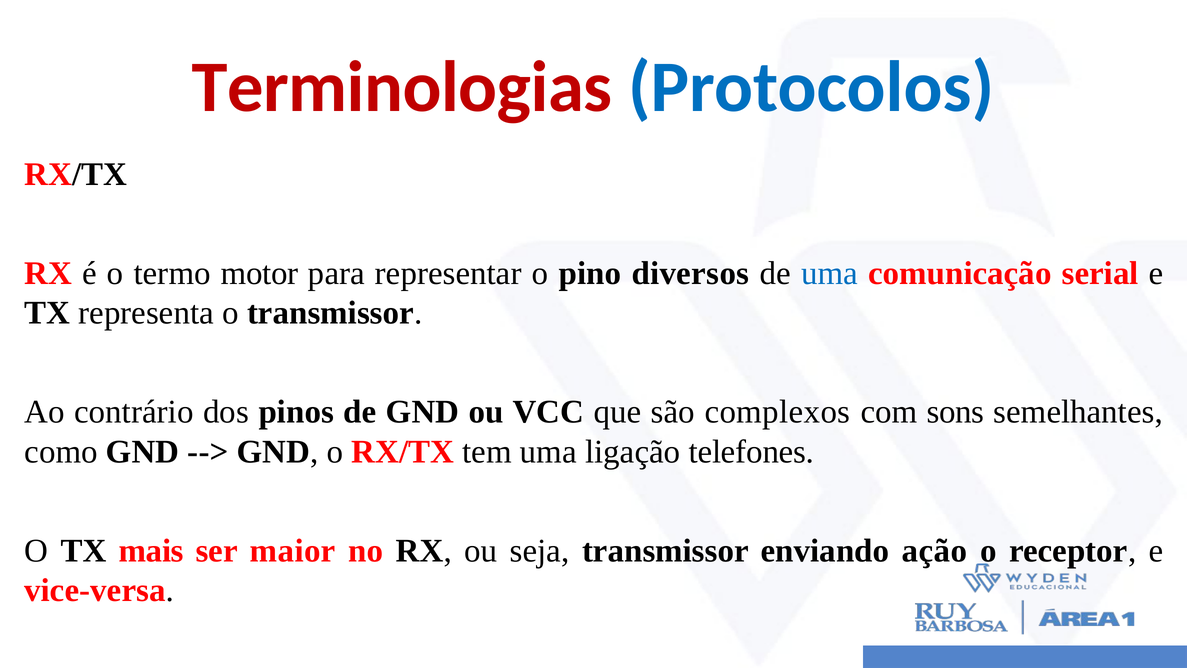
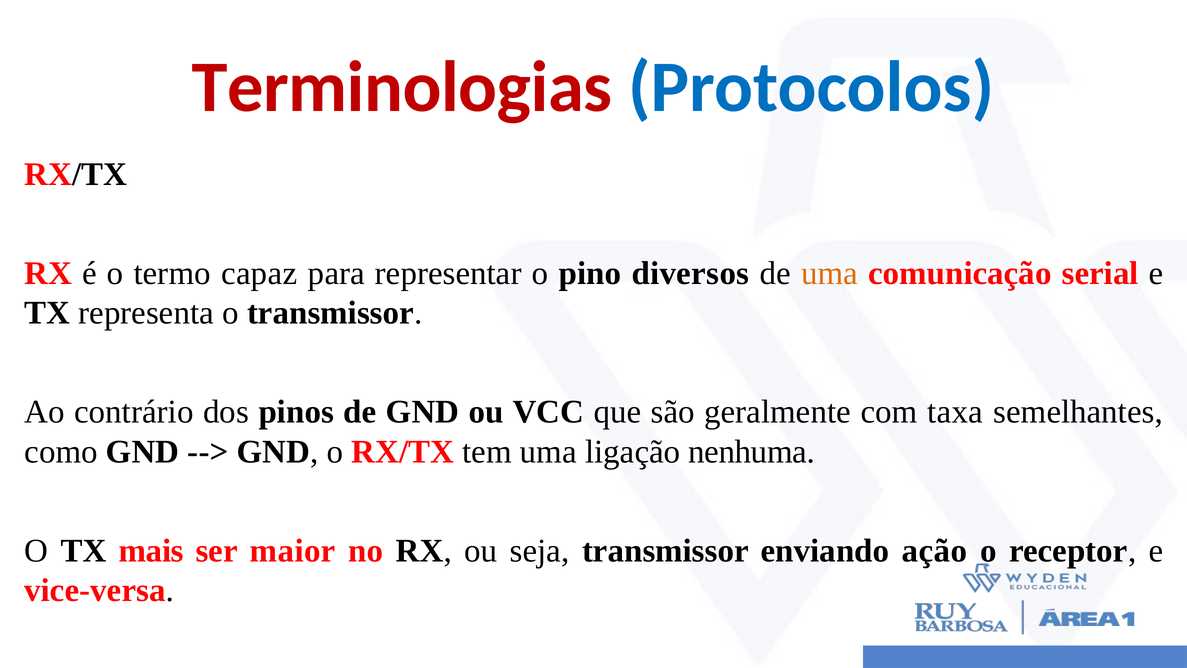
motor: motor -> capaz
uma at (830, 273) colour: blue -> orange
complexos: complexos -> geralmente
sons: sons -> taxa
telefones: telefones -> nenhuma
